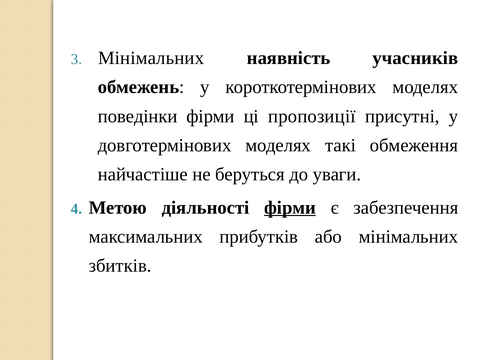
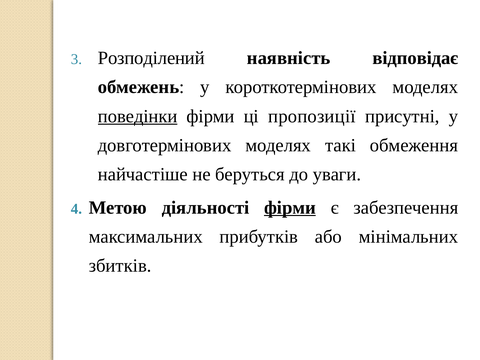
Мінімальних at (151, 58): Мінімальних -> Розподілений
учасників: учасників -> відповідає
поведінки underline: none -> present
